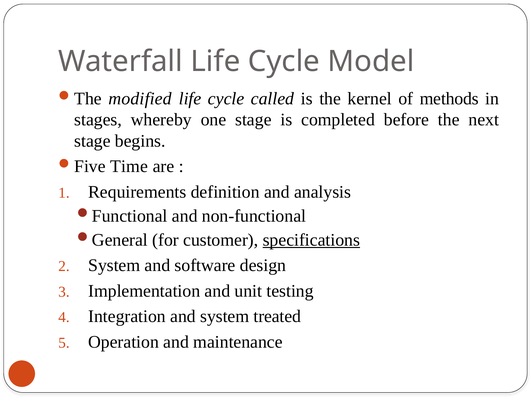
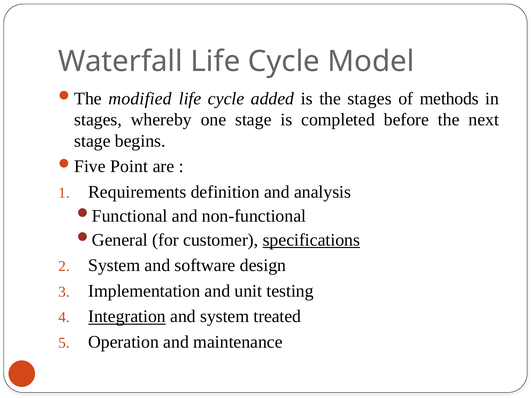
called: called -> added
the kernel: kernel -> stages
Time: Time -> Point
Integration underline: none -> present
